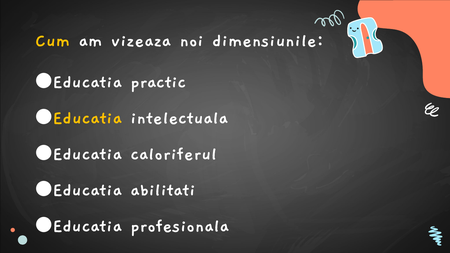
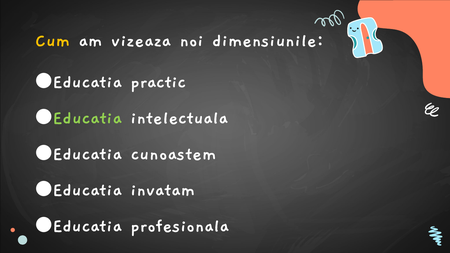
Educatia at (87, 117) colour: yellow -> light green
caloriferul: caloriferul -> cunoastem
abilitati: abilitati -> invatam
